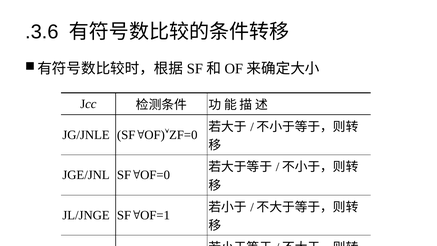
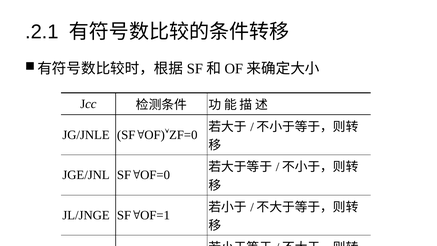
.3.6: .3.6 -> .2.1
